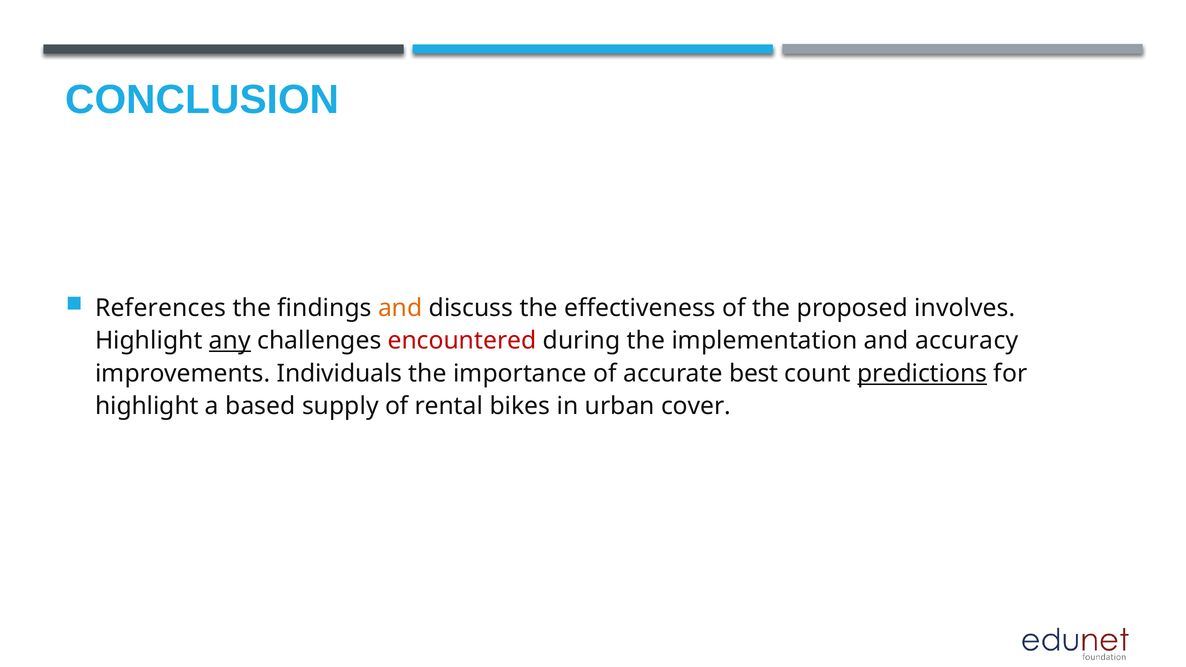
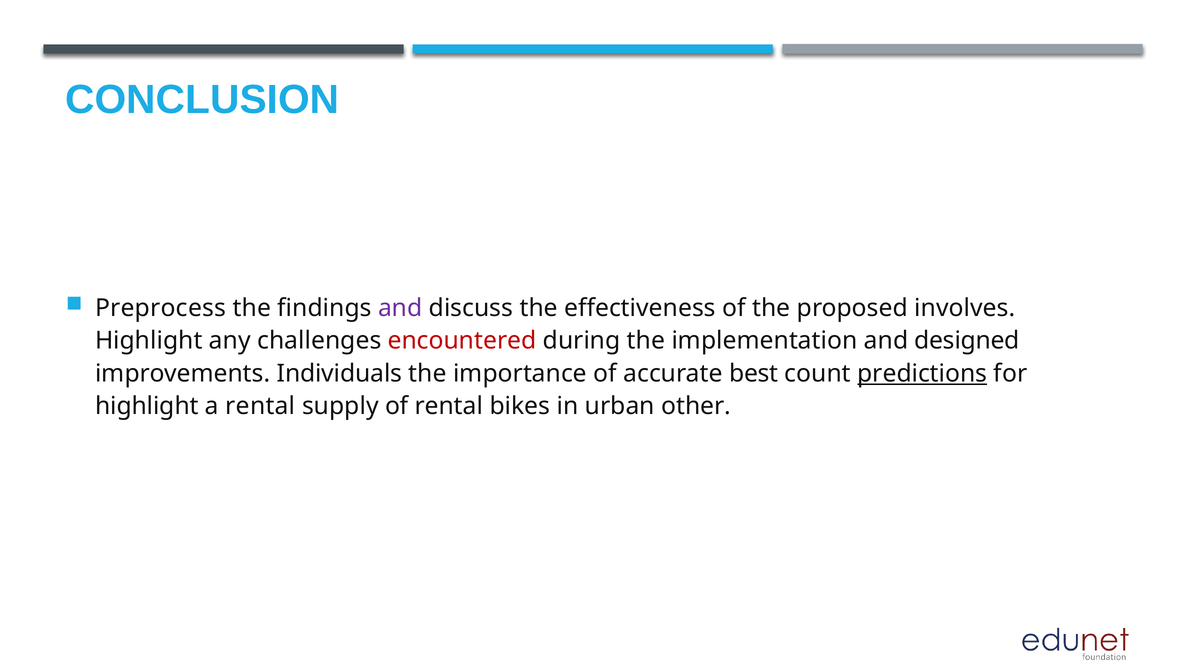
References: References -> Preprocess
and at (400, 308) colour: orange -> purple
any underline: present -> none
accuracy: accuracy -> designed
a based: based -> rental
cover: cover -> other
